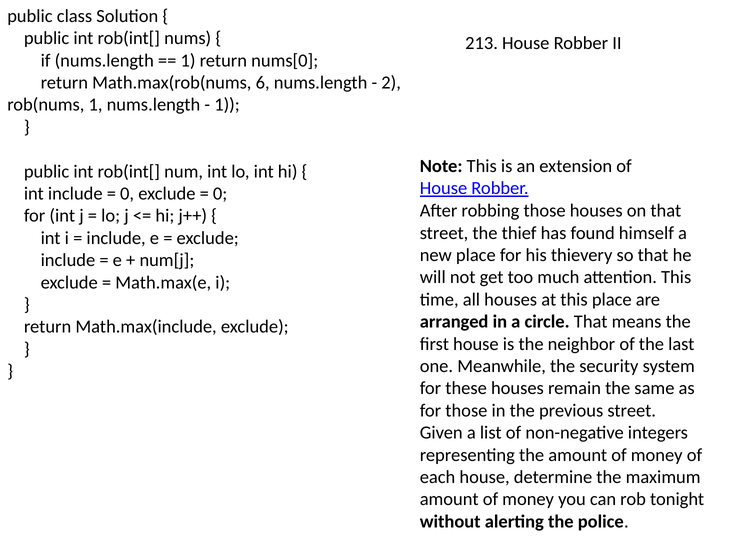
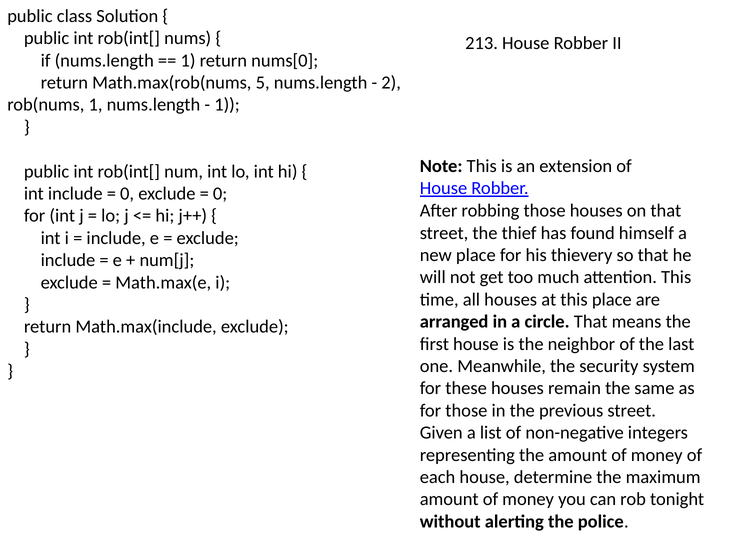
6: 6 -> 5
